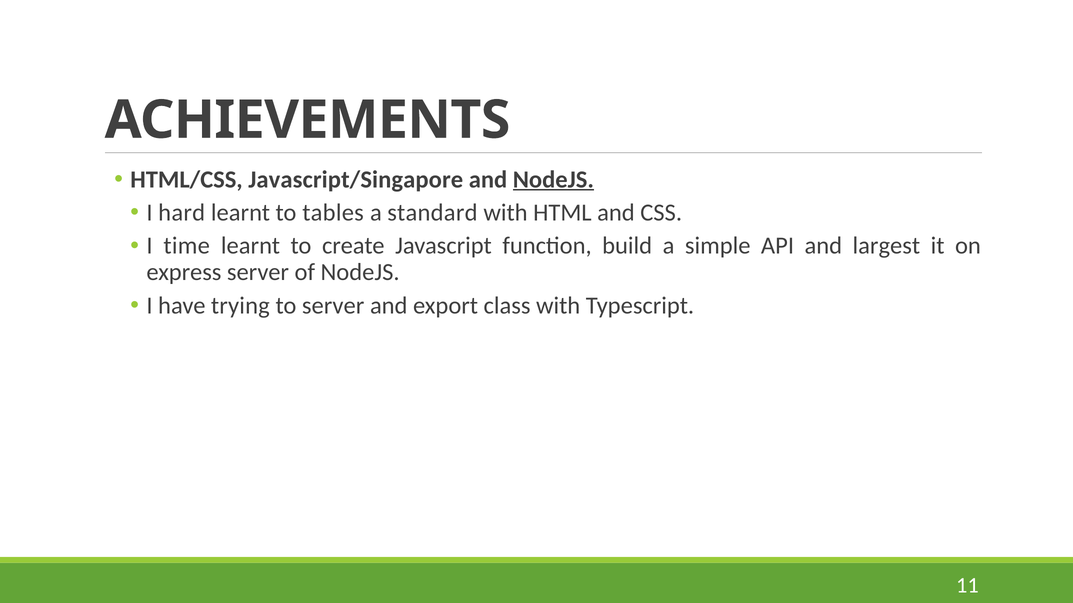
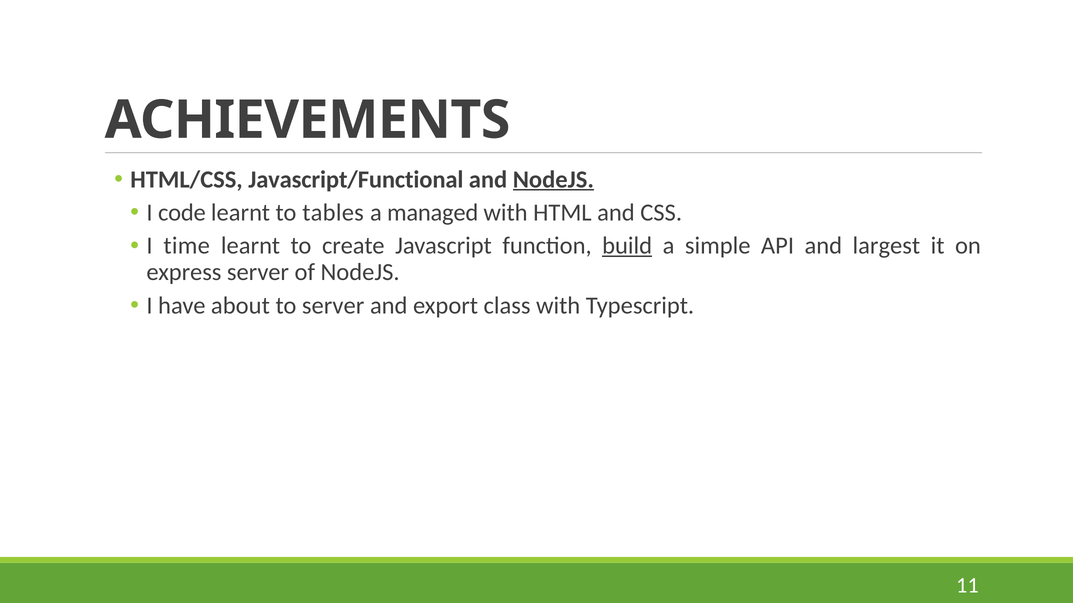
Javascript/Singapore: Javascript/Singapore -> Javascript/Functional
hard: hard -> code
standard: standard -> managed
build underline: none -> present
trying: trying -> about
